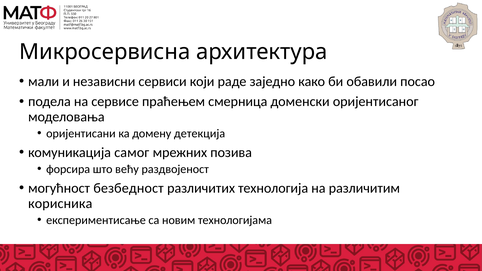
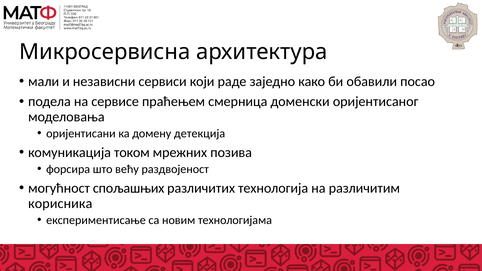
самог: самог -> током
безбедност: безбедност -> спољашњих
